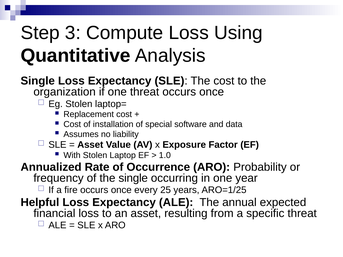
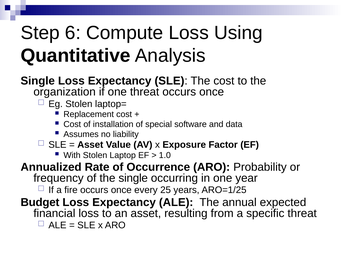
3: 3 -> 6
Helpful: Helpful -> Budget
